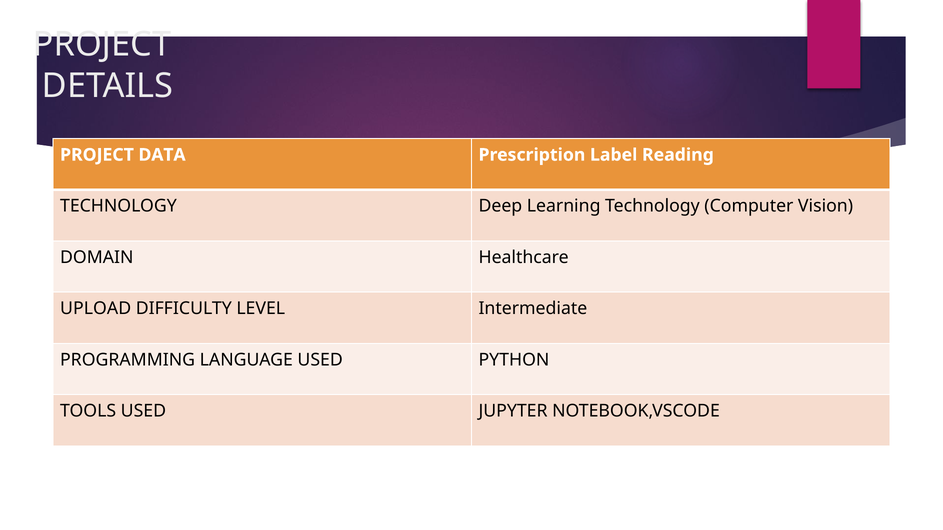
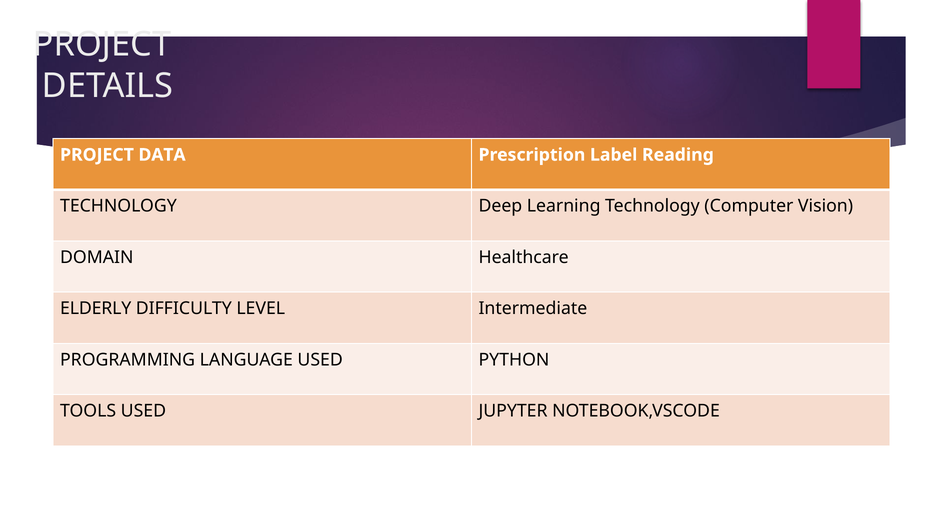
UPLOAD: UPLOAD -> ELDERLY
